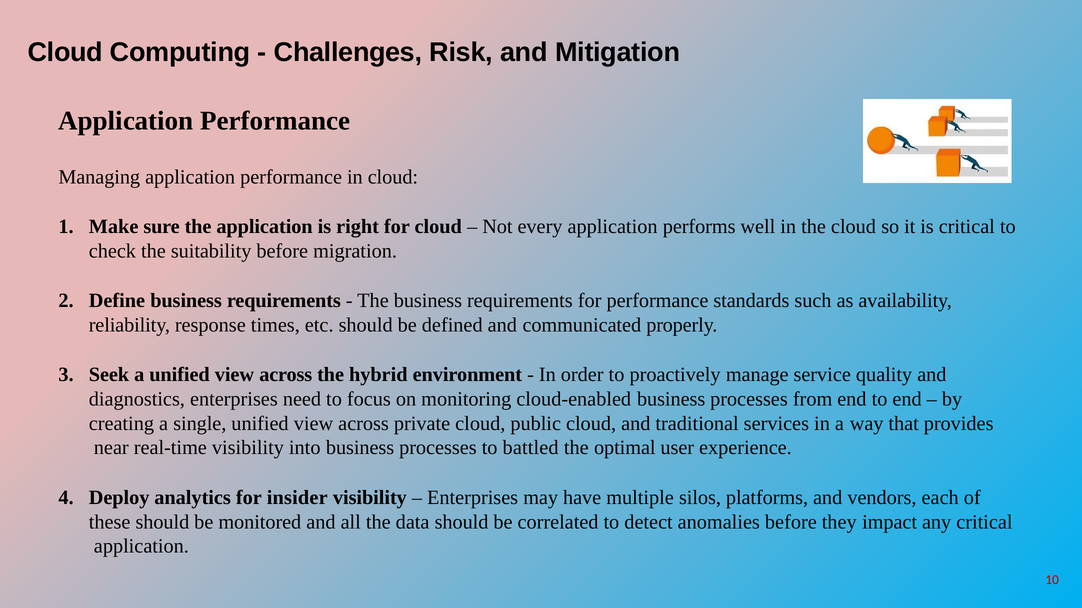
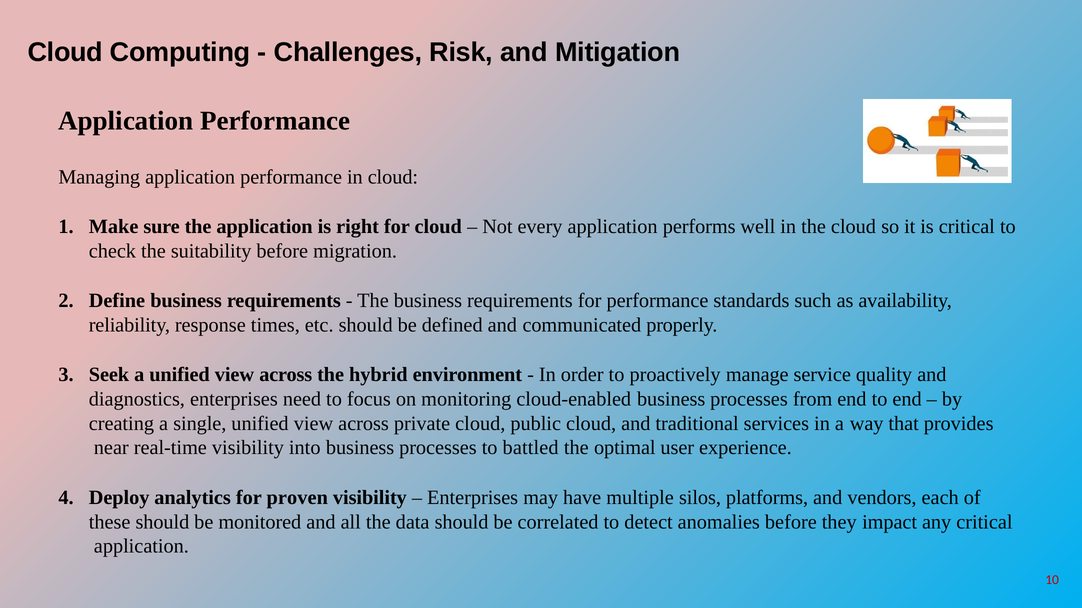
insider: insider -> proven
